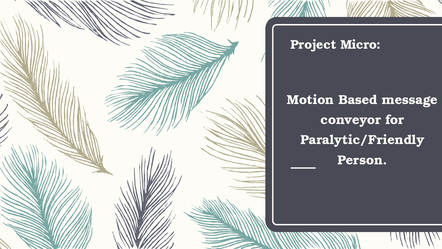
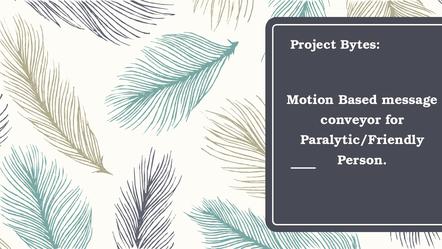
Micro: Micro -> Bytes
